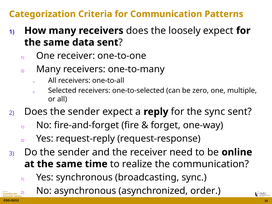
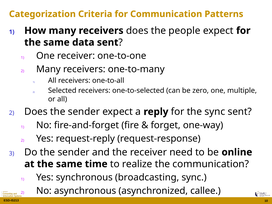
loosely: loosely -> people
order: order -> callee
